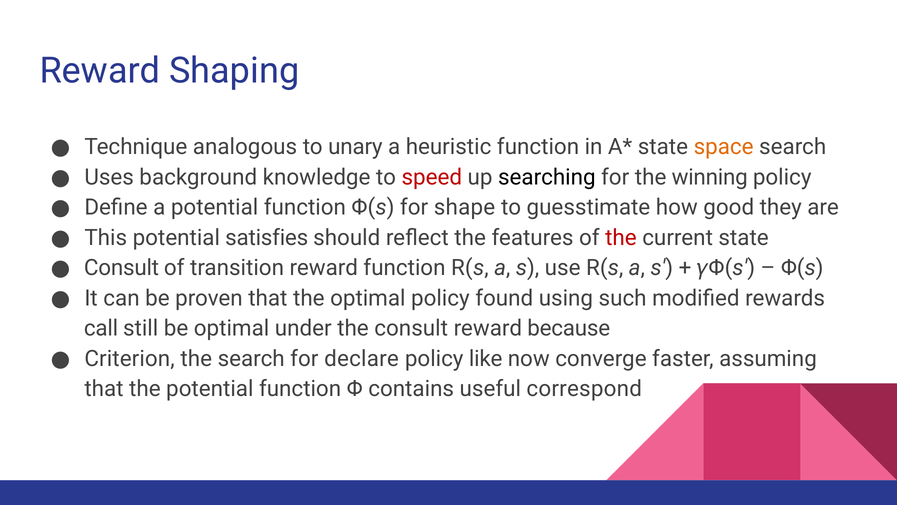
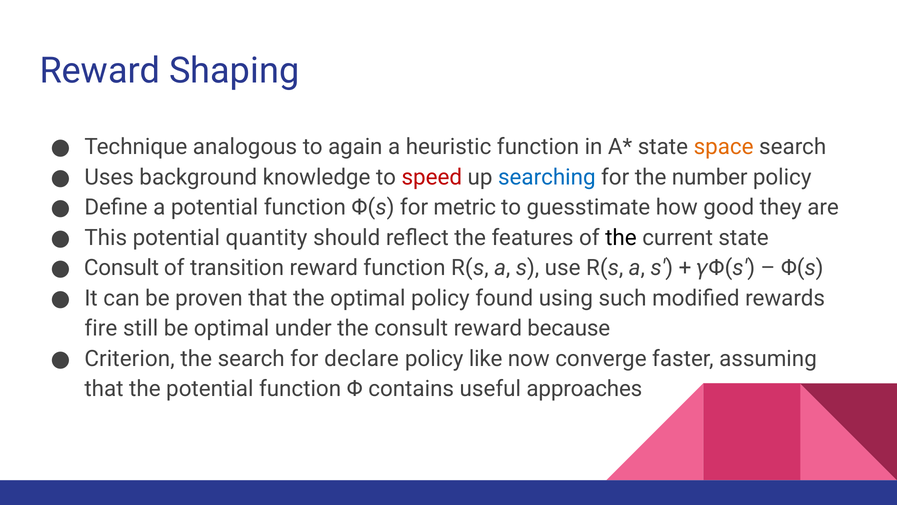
unary: unary -> again
searching colour: black -> blue
winning: winning -> number
shape: shape -> metric
satisfies: satisfies -> quantity
the at (621, 238) colour: red -> black
call: call -> fire
correspond: correspond -> approaches
